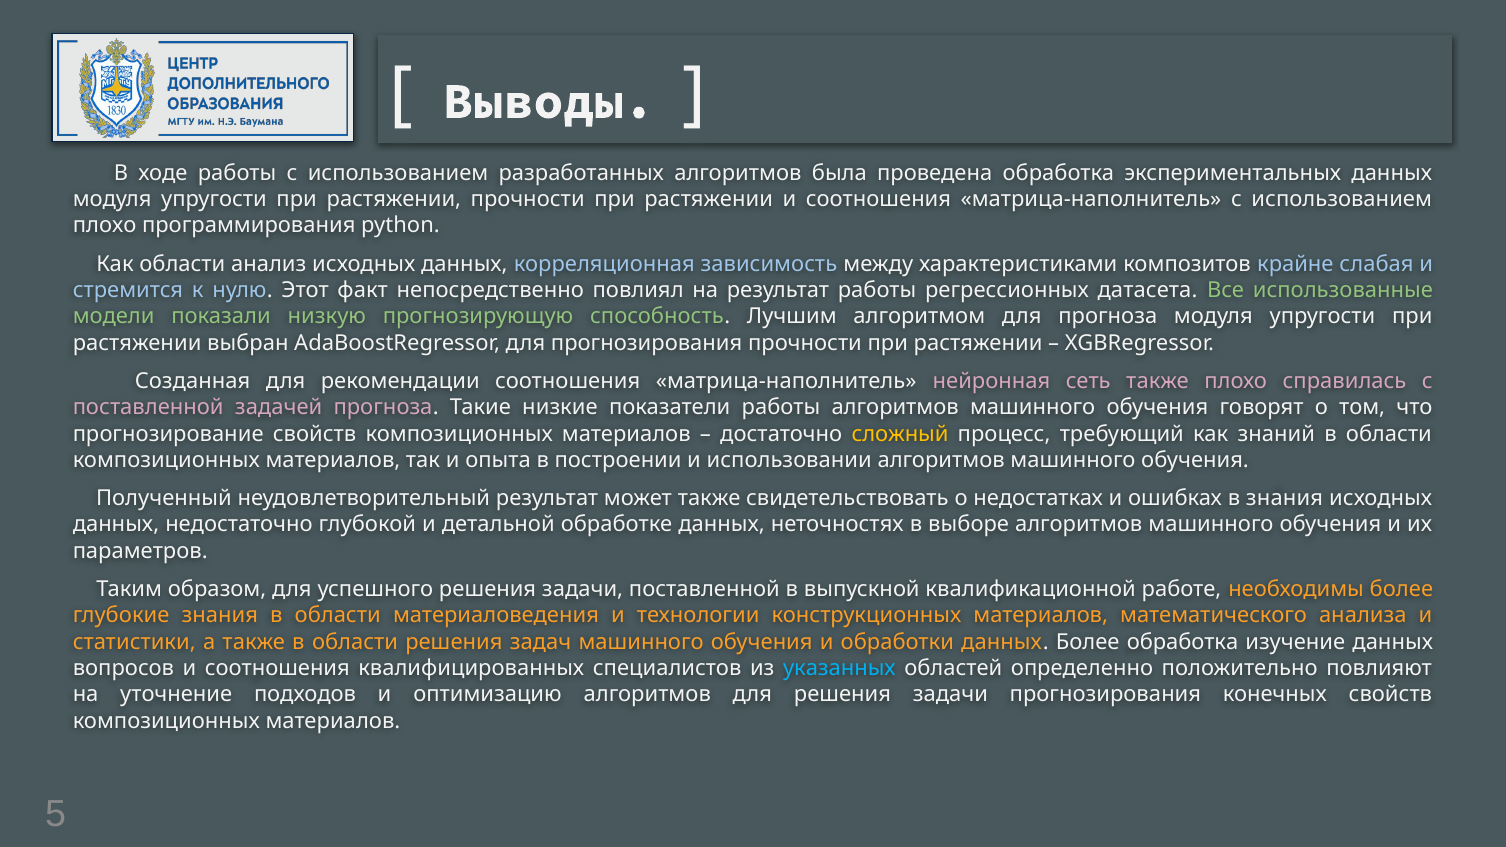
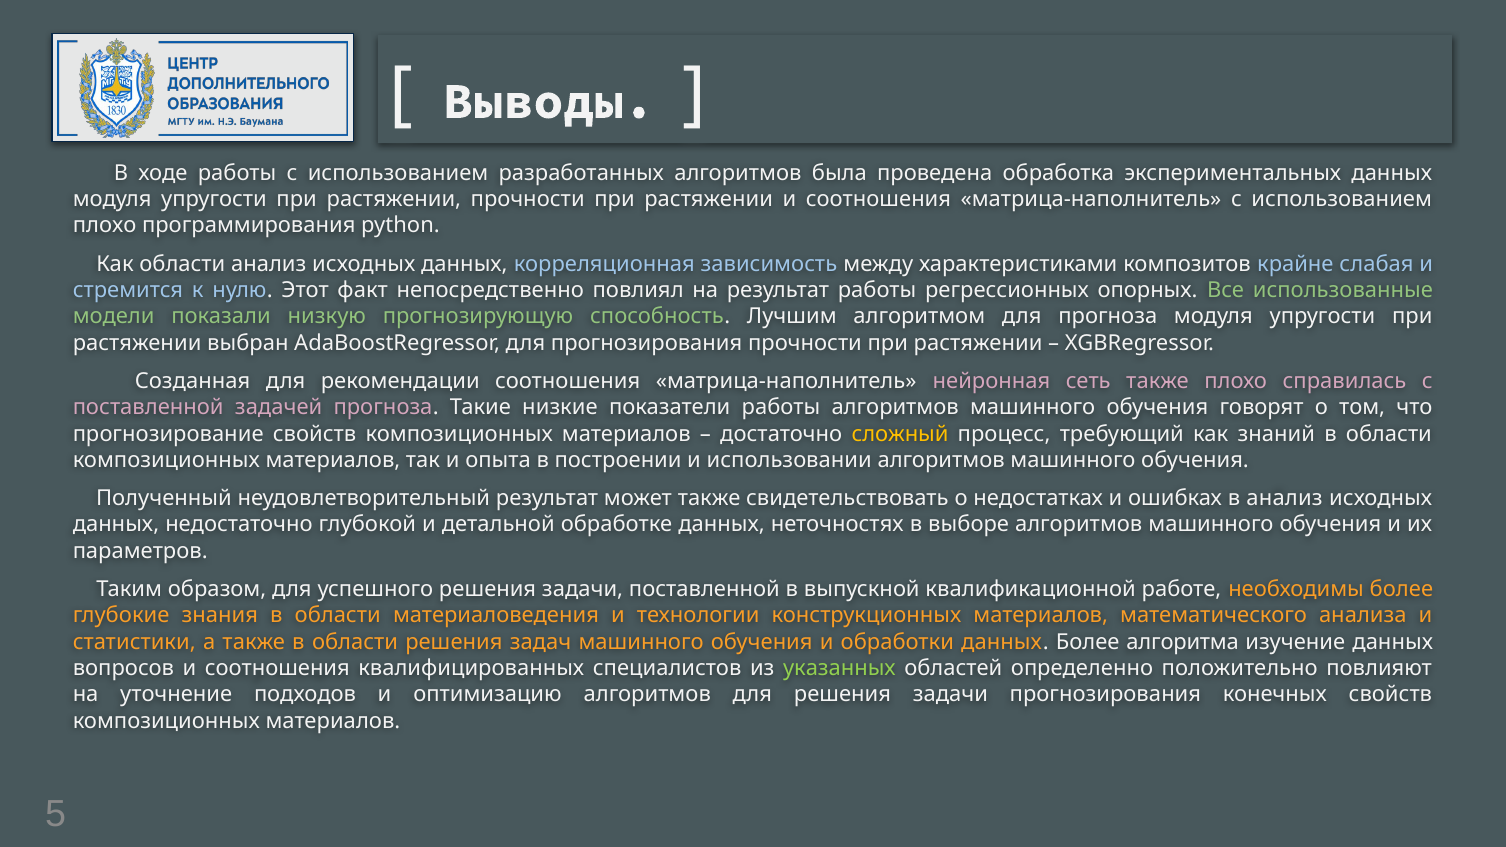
датасета: датасета -> опорных
в знания: знания -> анализ
Более обработка: обработка -> алгоритма
указанных colour: light blue -> light green
